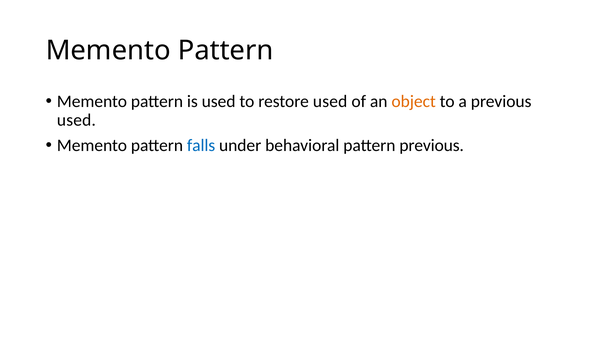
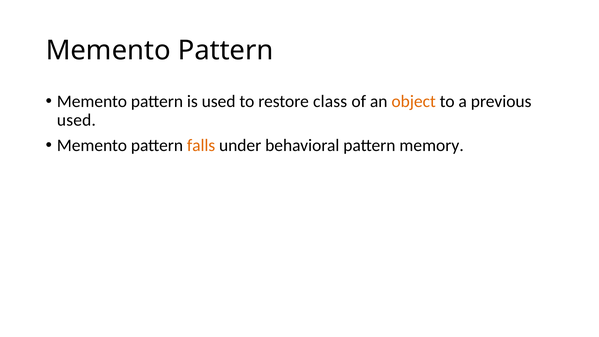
restore used: used -> class
falls colour: blue -> orange
pattern previous: previous -> memory
